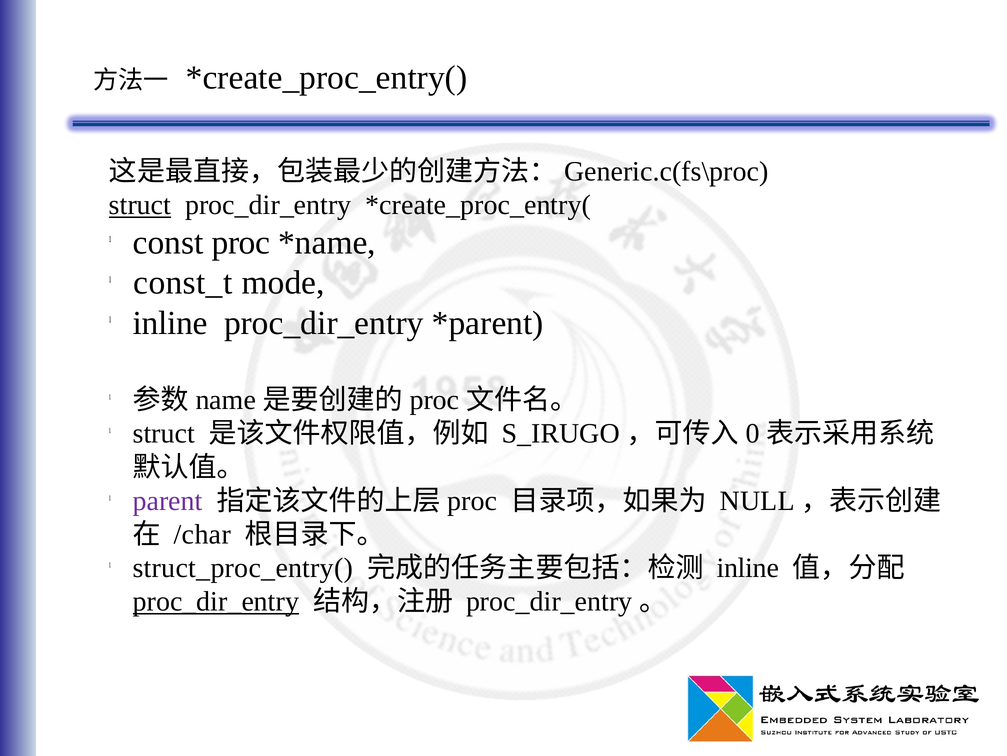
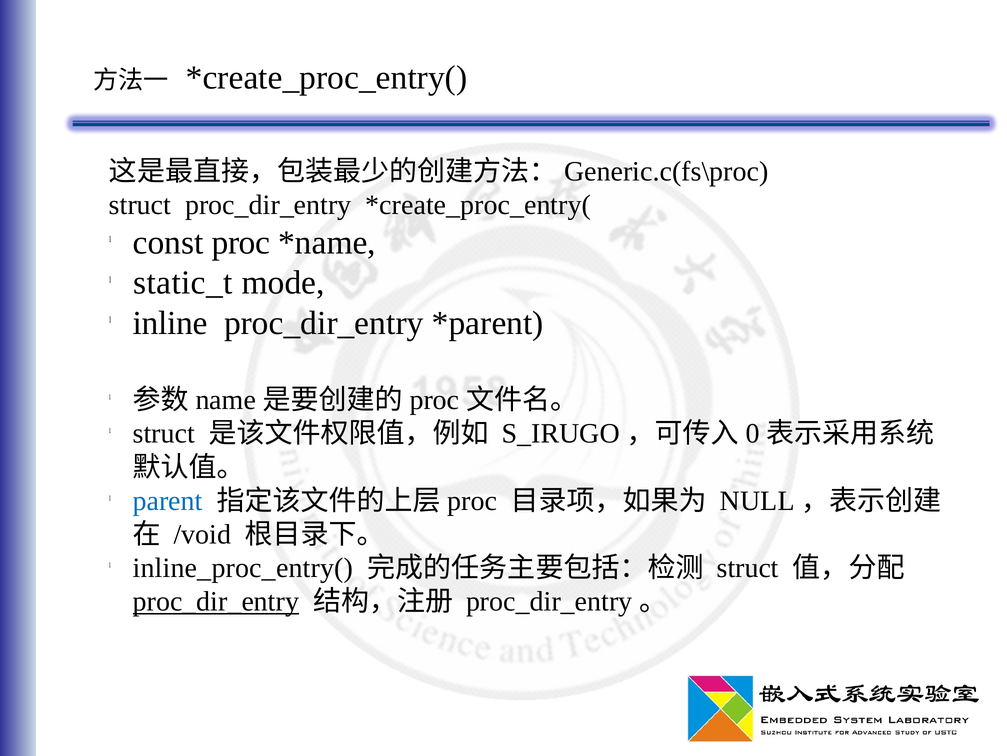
struct at (140, 205) underline: present -> none
const_t: const_t -> static_t
parent colour: purple -> blue
/char: /char -> /void
struct_proc_entry(: struct_proc_entry( -> inline_proc_entry(
inline at (748, 568): inline -> struct
